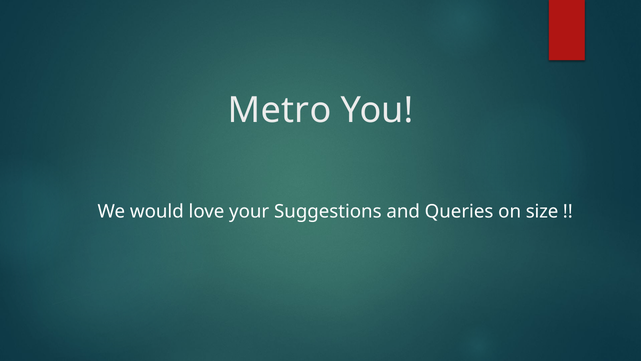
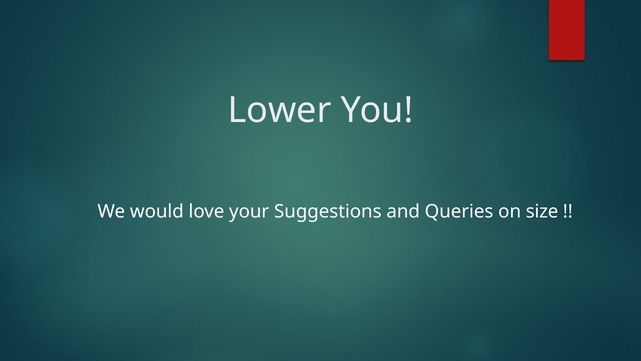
Metro: Metro -> Lower
